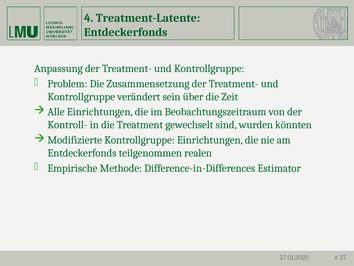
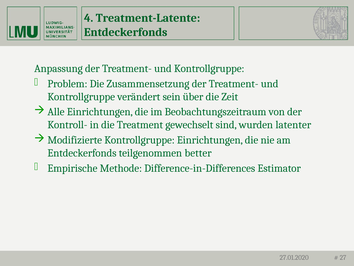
könnten: könnten -> latenter
realen: realen -> better
